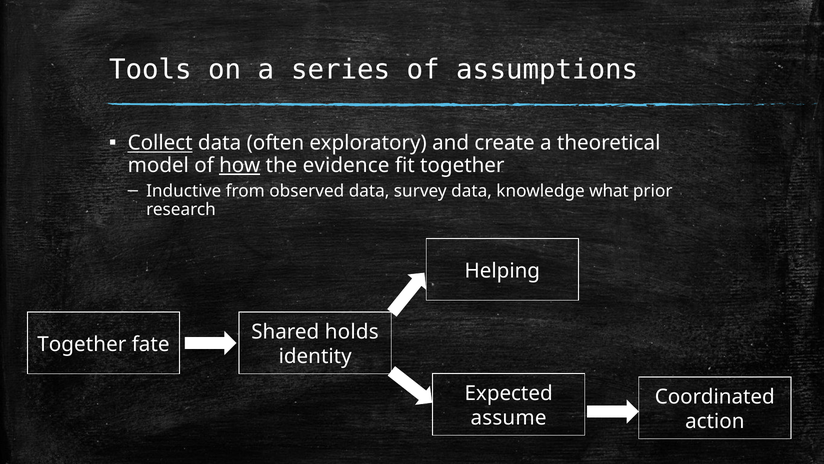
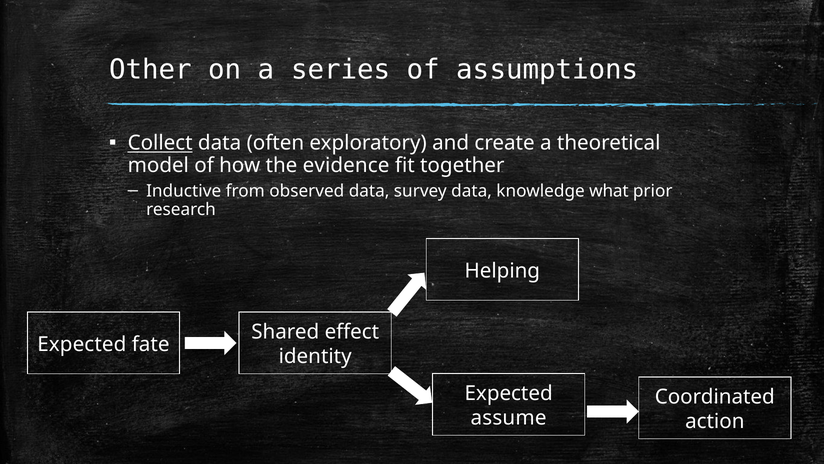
Tools: Tools -> Other
how underline: present -> none
holds: holds -> effect
Together at (82, 344): Together -> Expected
